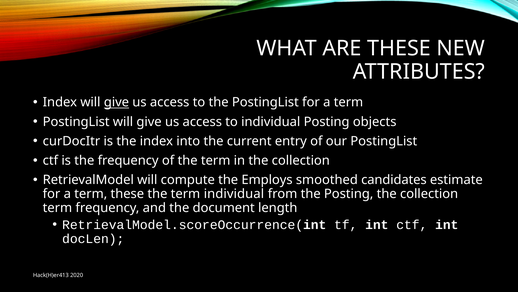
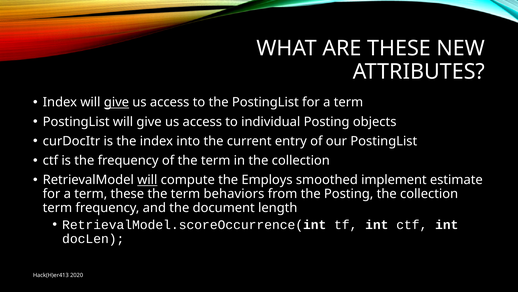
will at (147, 180) underline: none -> present
candidates: candidates -> implement
term individual: individual -> behaviors
